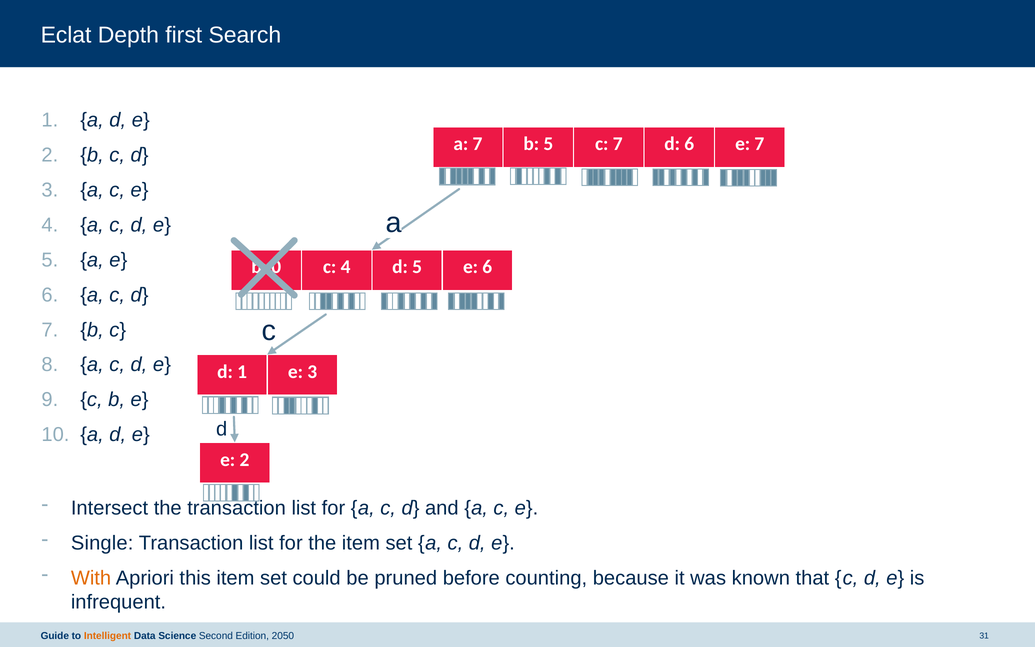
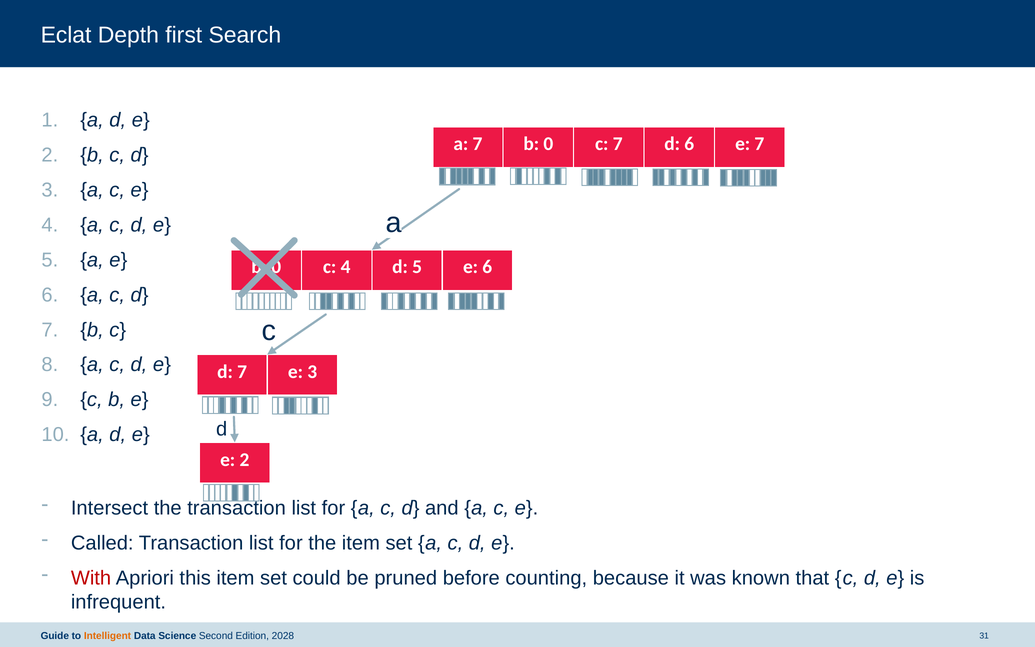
a 7 b 5: 5 -> 0
1 at (242, 372): 1 -> 7
Single: Single -> Called
With colour: orange -> red
2050: 2050 -> 2028
